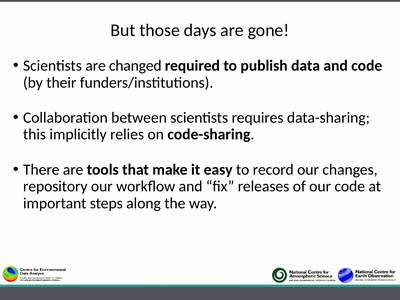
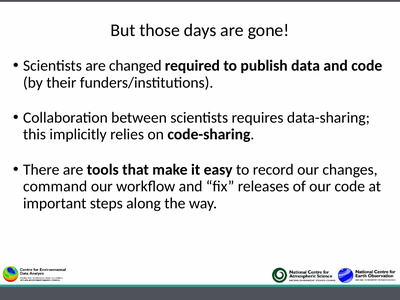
repository: repository -> command
